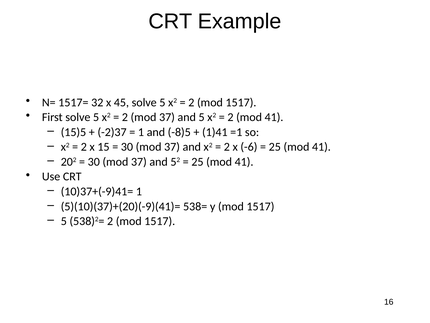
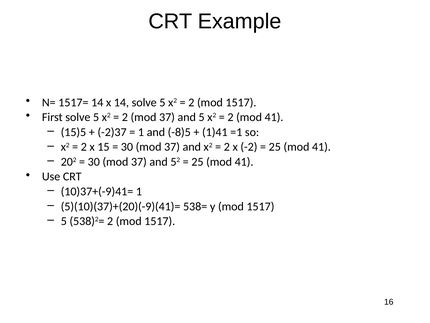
1517= 32: 32 -> 14
x 45: 45 -> 14
-6: -6 -> -2
